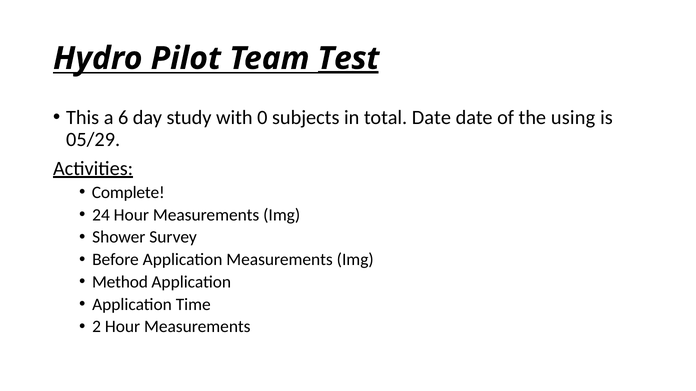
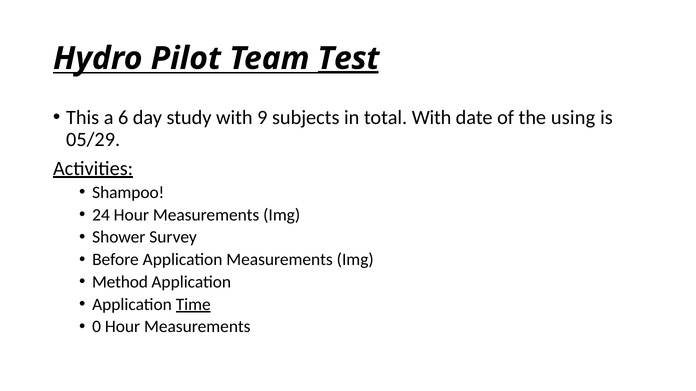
0: 0 -> 9
total Date: Date -> With
Complete: Complete -> Shampoo
Time underline: none -> present
2: 2 -> 0
